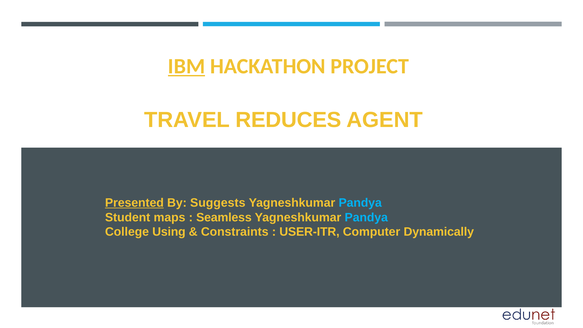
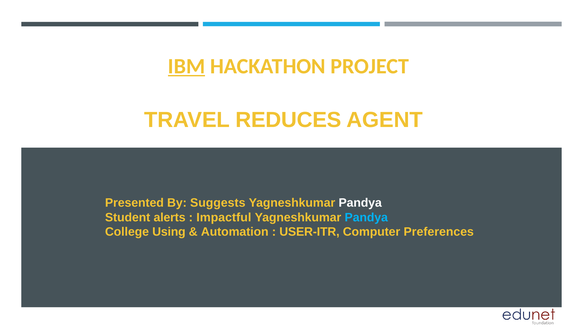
Presented underline: present -> none
Pandya at (360, 203) colour: light blue -> white
maps: maps -> alerts
Seamless: Seamless -> Impactful
Constraints: Constraints -> Automation
Dynamically: Dynamically -> Preferences
